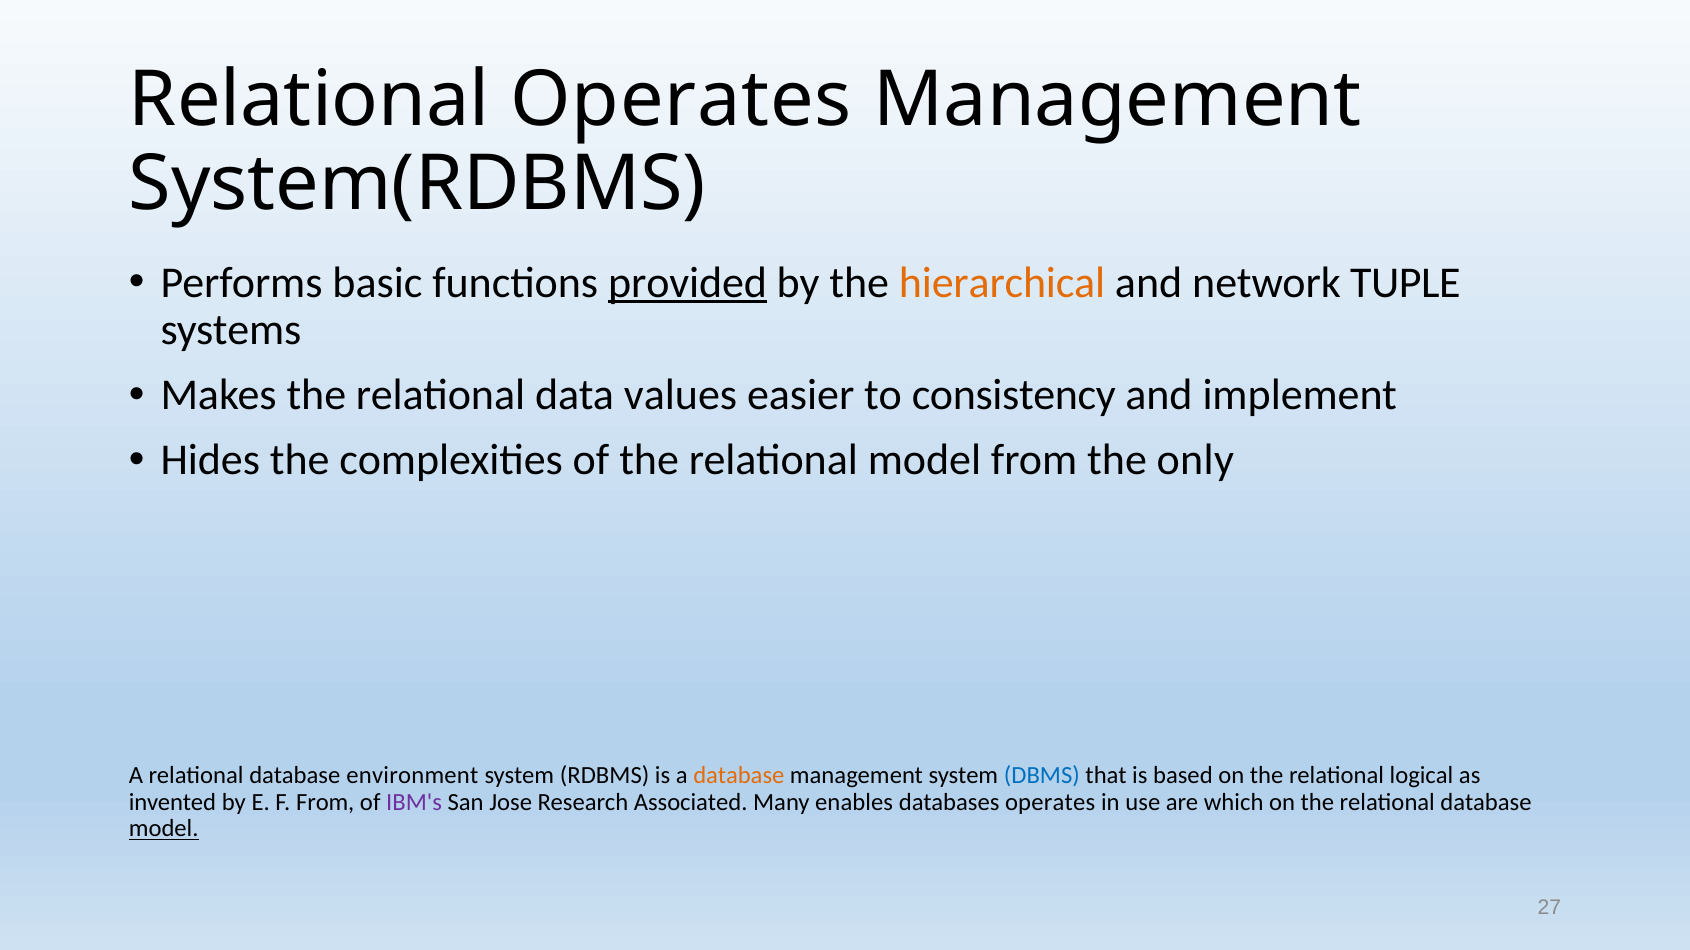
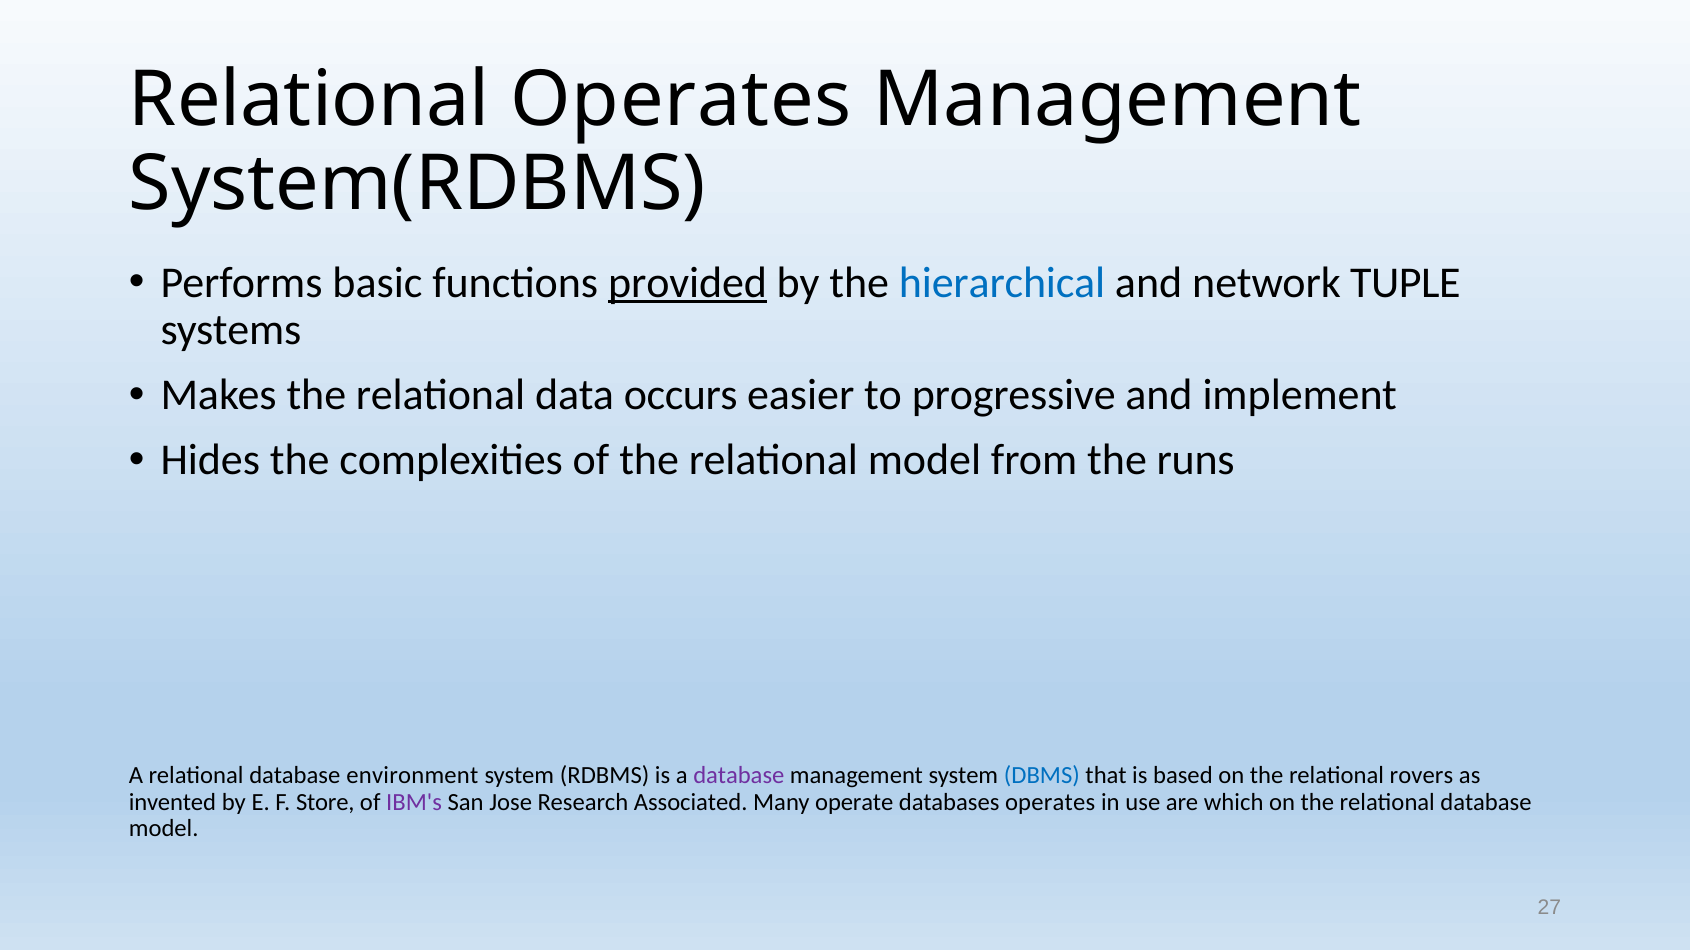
hierarchical colour: orange -> blue
values: values -> occurs
consistency: consistency -> progressive
only: only -> runs
database at (739, 776) colour: orange -> purple
logical: logical -> rovers
F From: From -> Store
enables: enables -> operate
model at (164, 829) underline: present -> none
